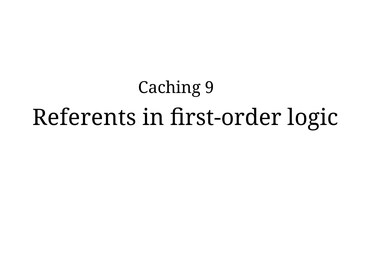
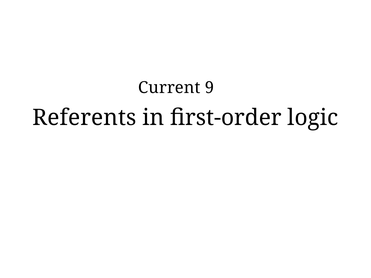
Caching: Caching -> Current
